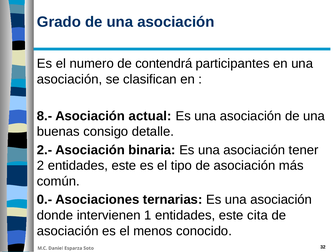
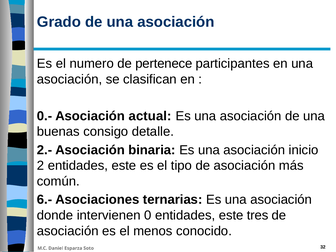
contendrá: contendrá -> pertenece
8.-: 8.- -> 0.-
tener: tener -> inicio
0.-: 0.- -> 6.-
1: 1 -> 0
cita: cita -> tres
